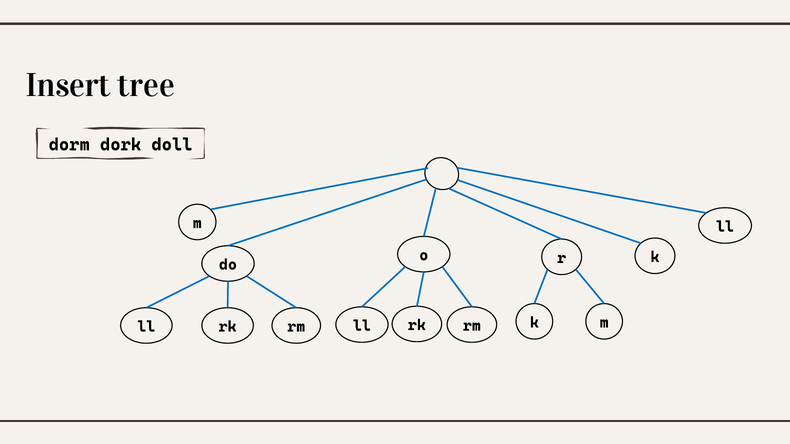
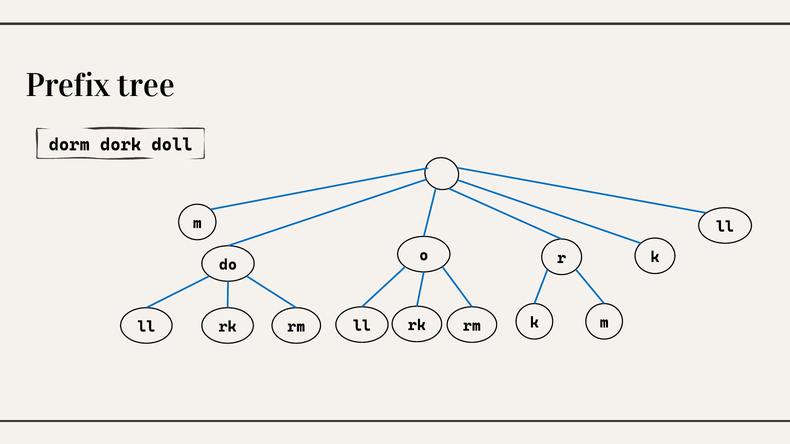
Insert: Insert -> Prefix
